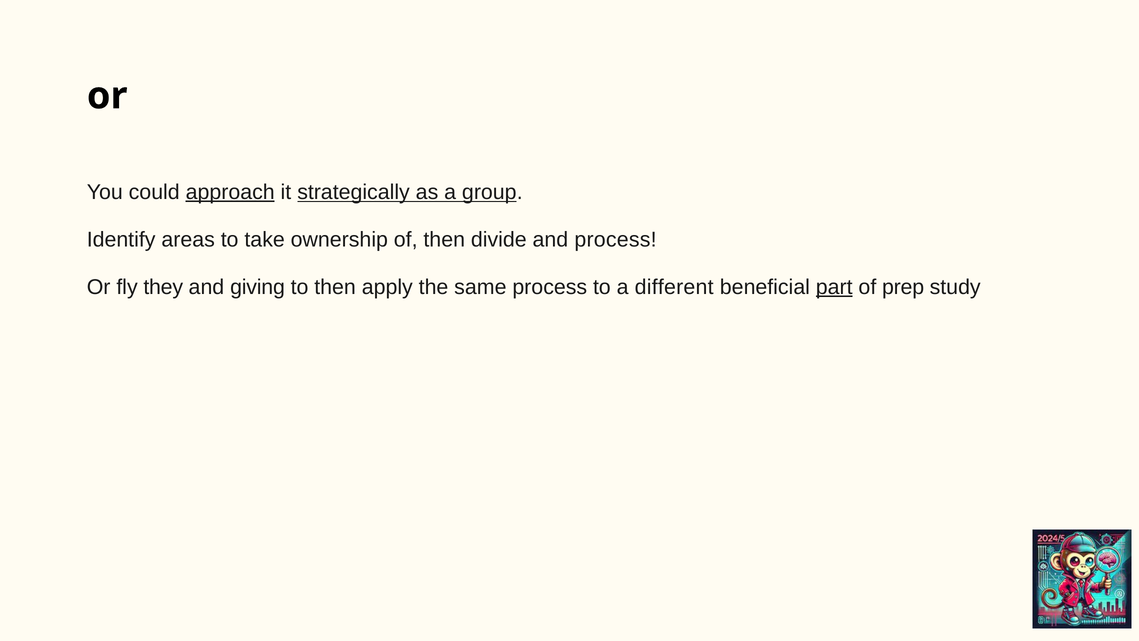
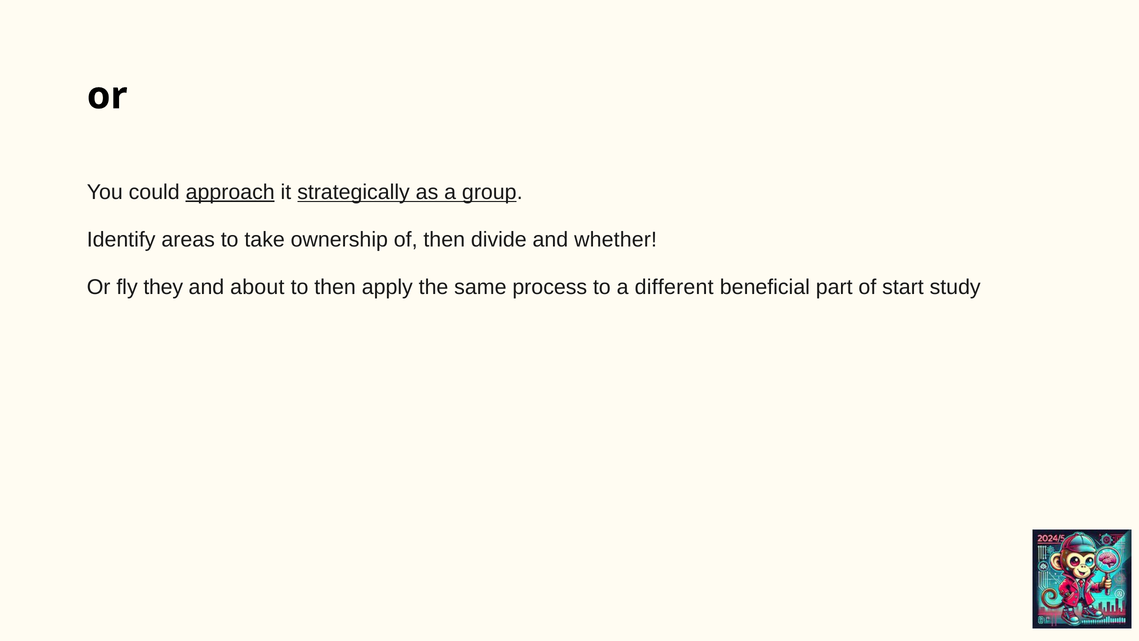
and process: process -> whether
giving: giving -> about
part underline: present -> none
prep: prep -> start
